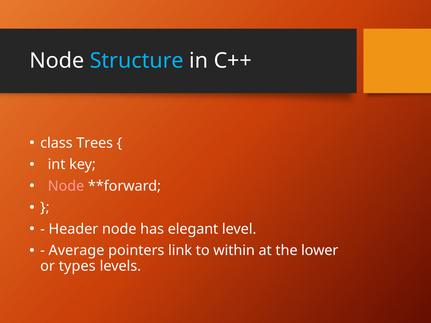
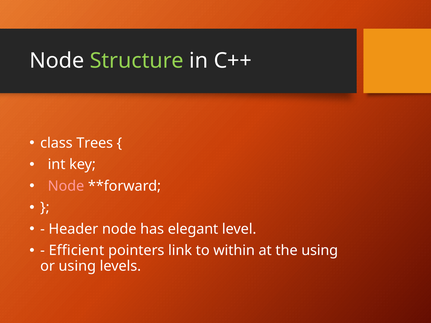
Structure colour: light blue -> light green
Average: Average -> Efficient
the lower: lower -> using
or types: types -> using
